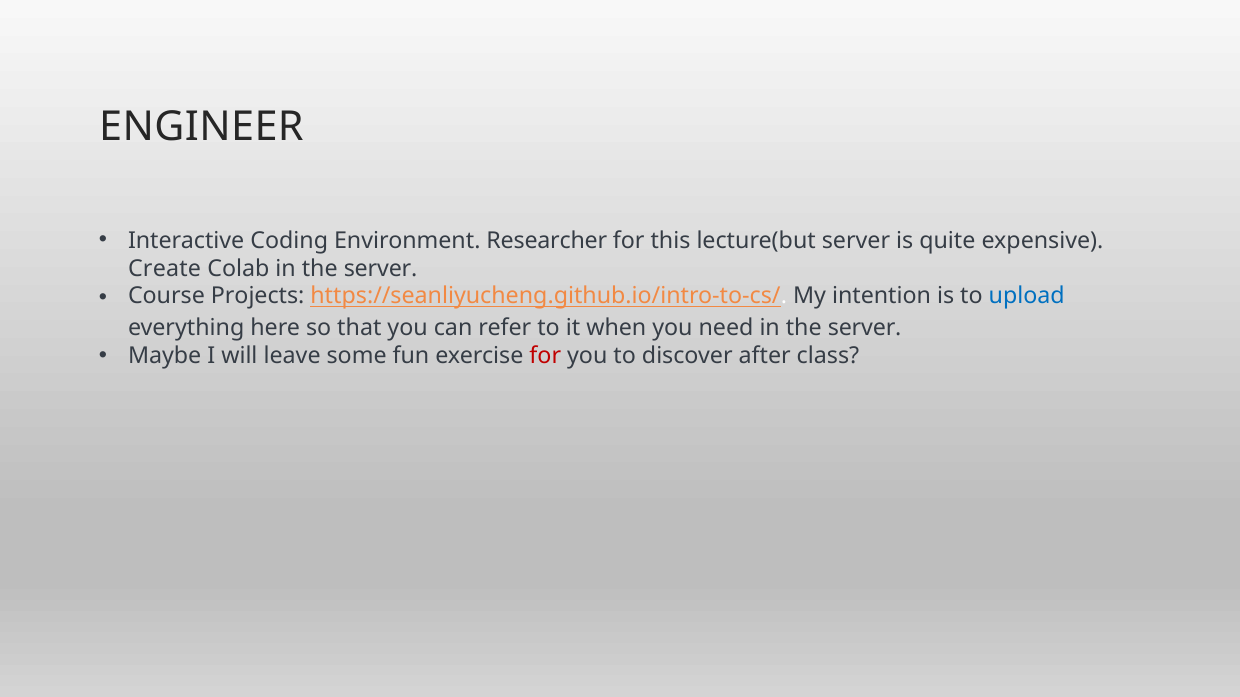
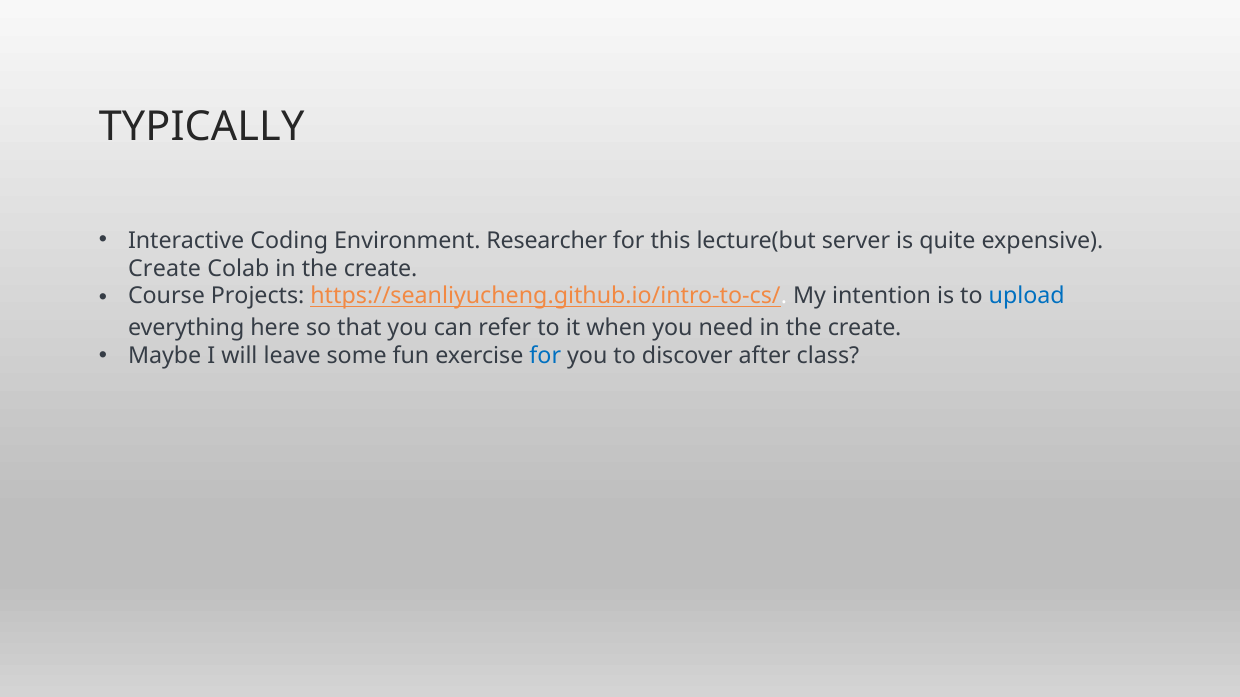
ENGINEER: ENGINEER -> TYPICALLY
Colab in the server: server -> create
need in the server: server -> create
for at (545, 356) colour: red -> blue
